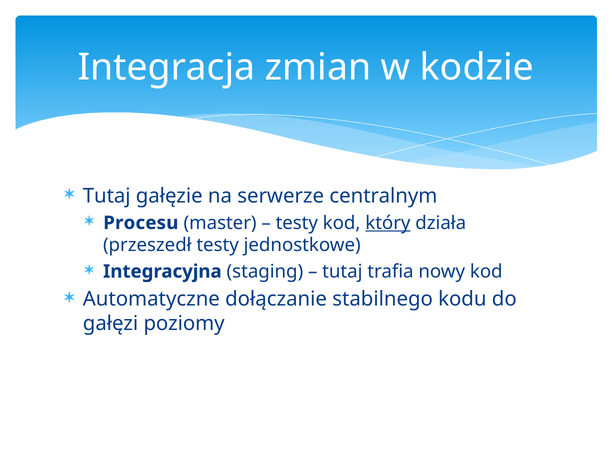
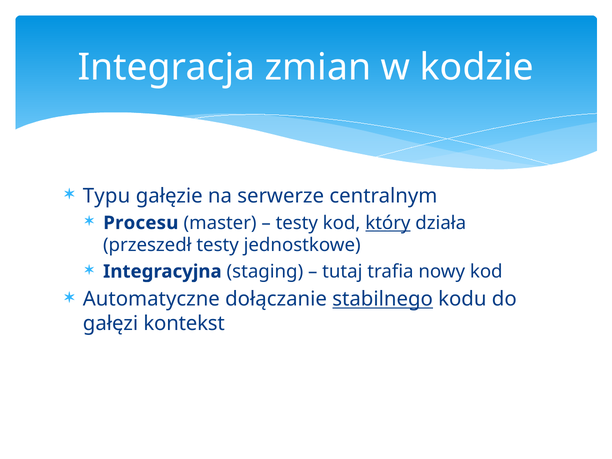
Tutaj at (107, 196): Tutaj -> Typu
stabilnego underline: none -> present
poziomy: poziomy -> kontekst
